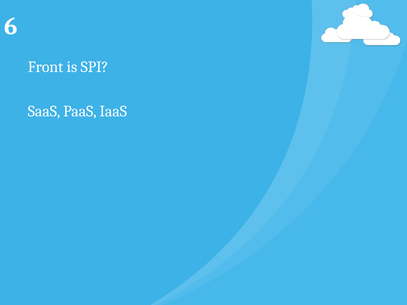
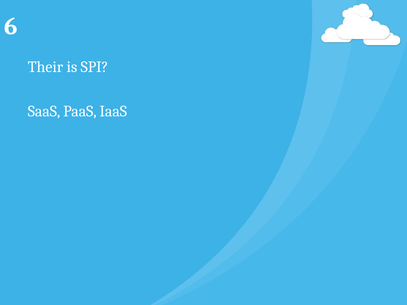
Front: Front -> Their
